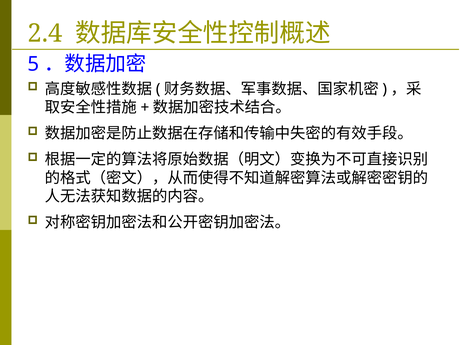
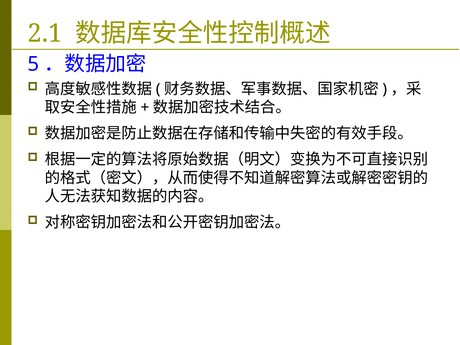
2.4: 2.4 -> 2.1
